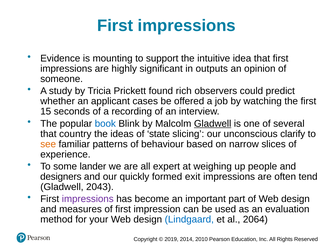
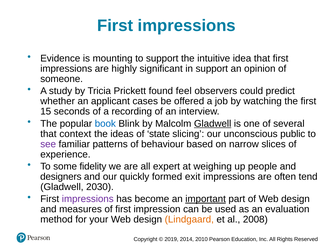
in outputs: outputs -> support
rich: rich -> feel
country: country -> context
clarify: clarify -> public
see colour: orange -> purple
lander: lander -> fidelity
2043: 2043 -> 2030
important underline: none -> present
Lindgaard colour: blue -> orange
2064: 2064 -> 2008
